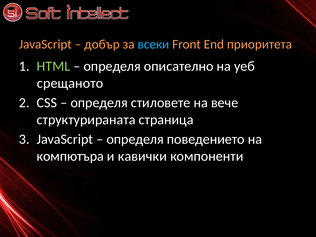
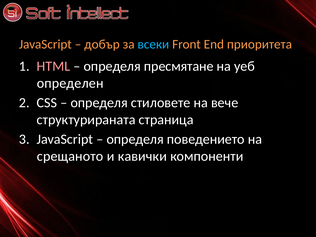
HTML colour: light green -> pink
описателно: описателно -> пресмятане
срещаното: срещаното -> определен
компютъра: компютъра -> срещаното
